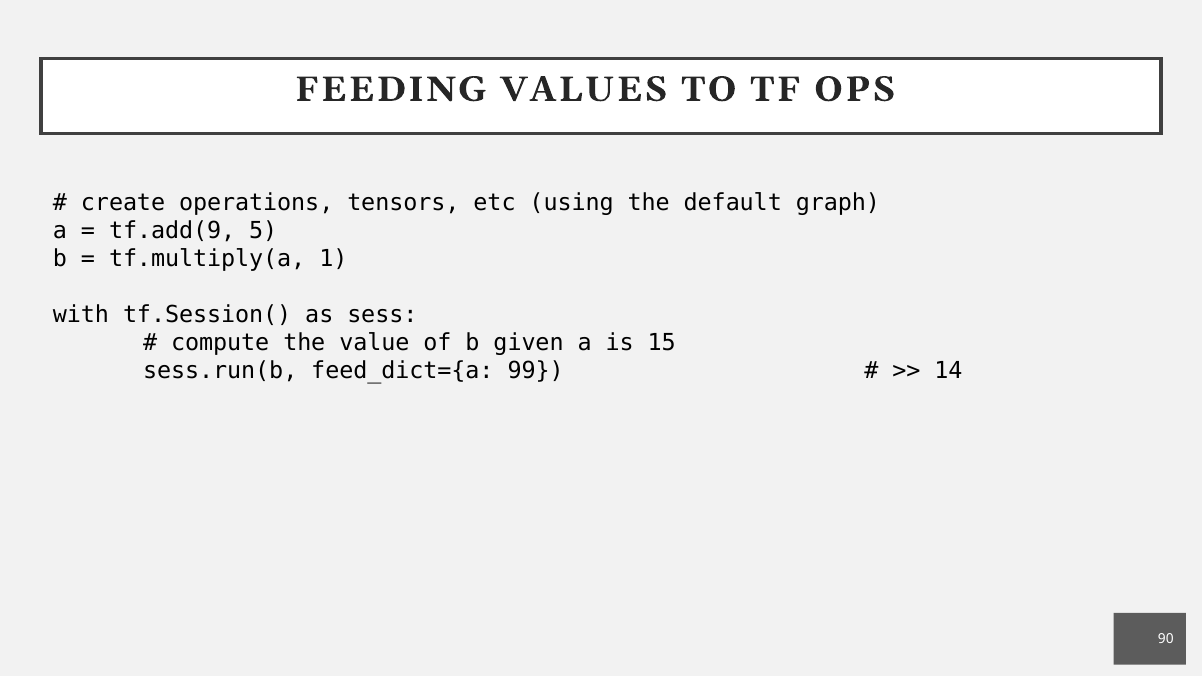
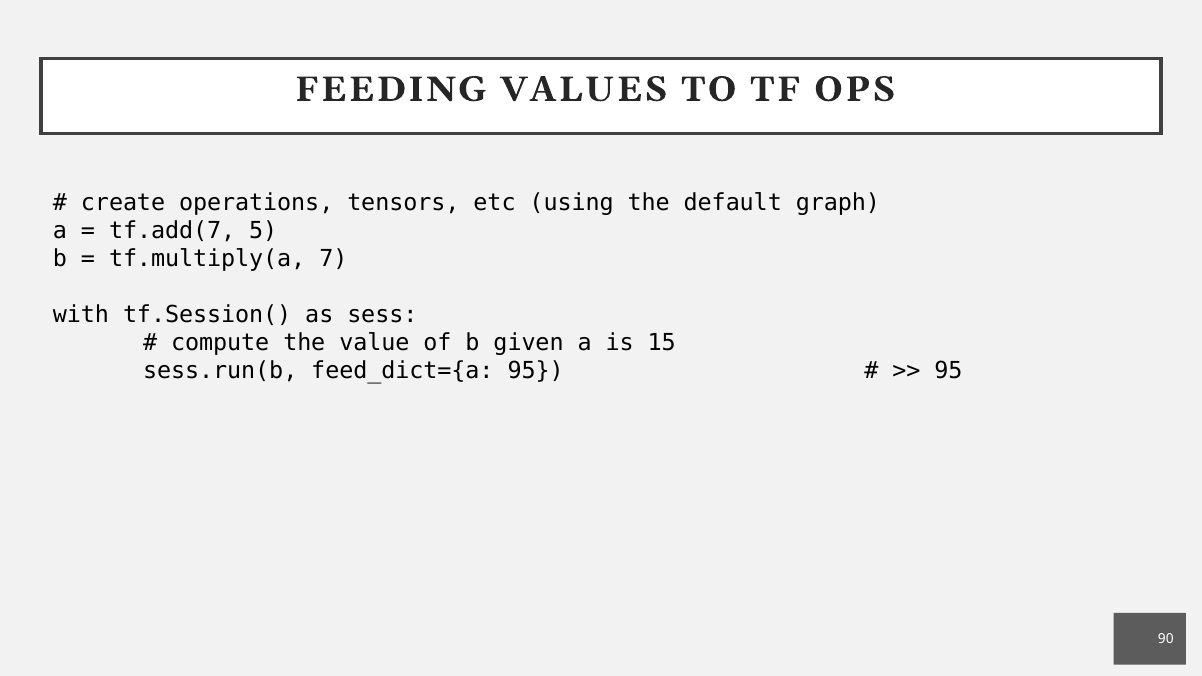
tf.add(9: tf.add(9 -> tf.add(7
1: 1 -> 7
feed_dict={a 99: 99 -> 95
14 at (948, 371): 14 -> 95
